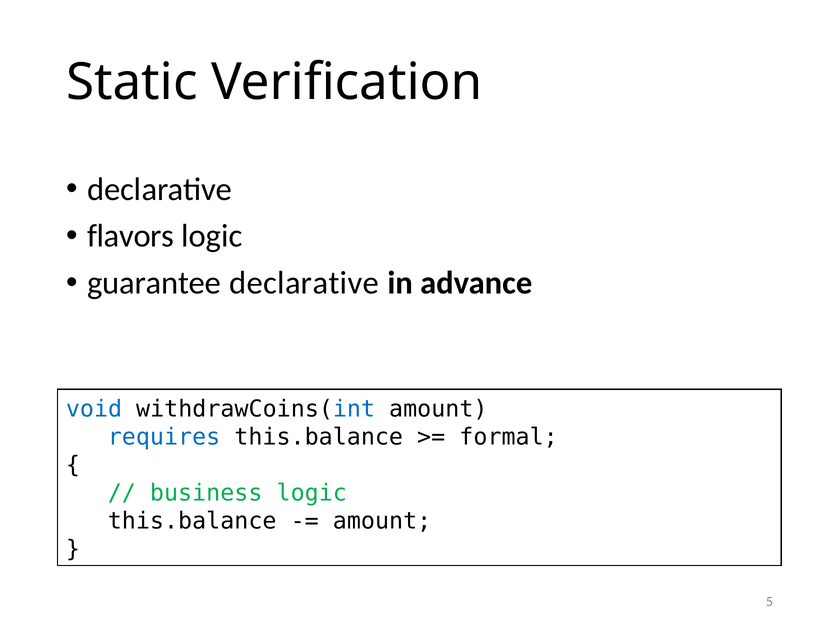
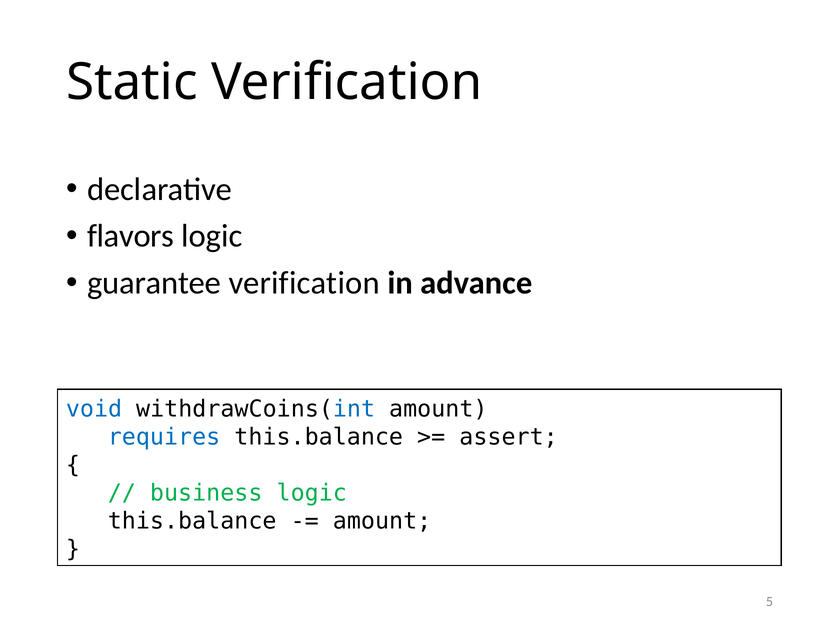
guarantee declarative: declarative -> verification
formal: formal -> assert
